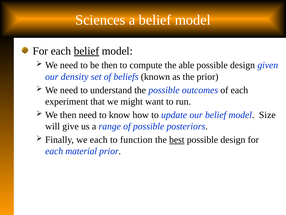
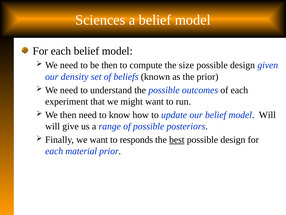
belief at (87, 51) underline: present -> none
able: able -> size
model Size: Size -> Will
we each: each -> want
function: function -> responds
